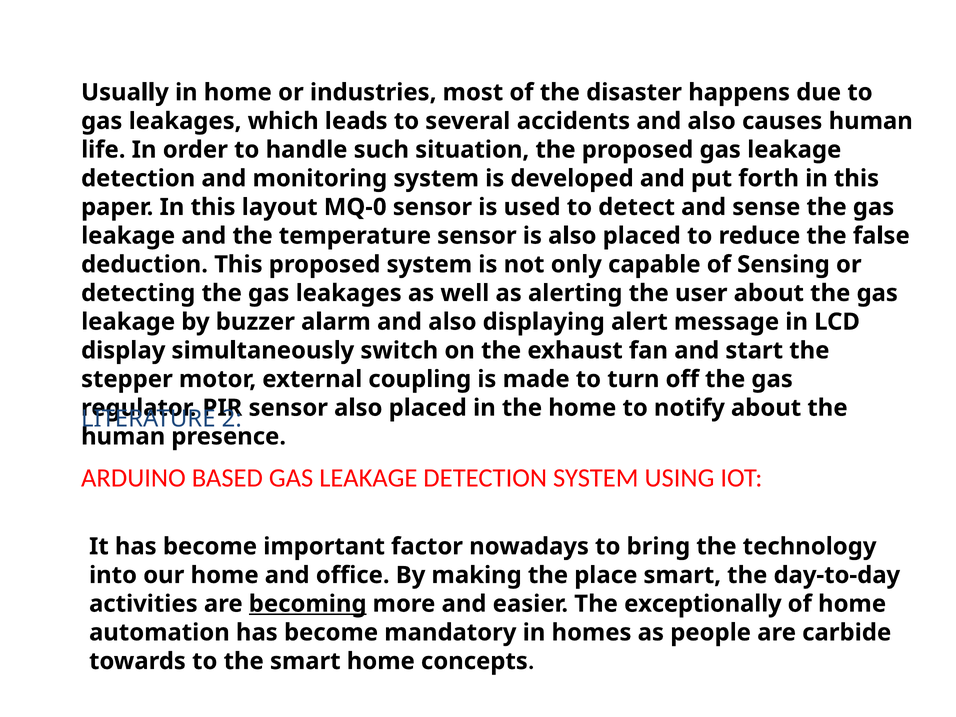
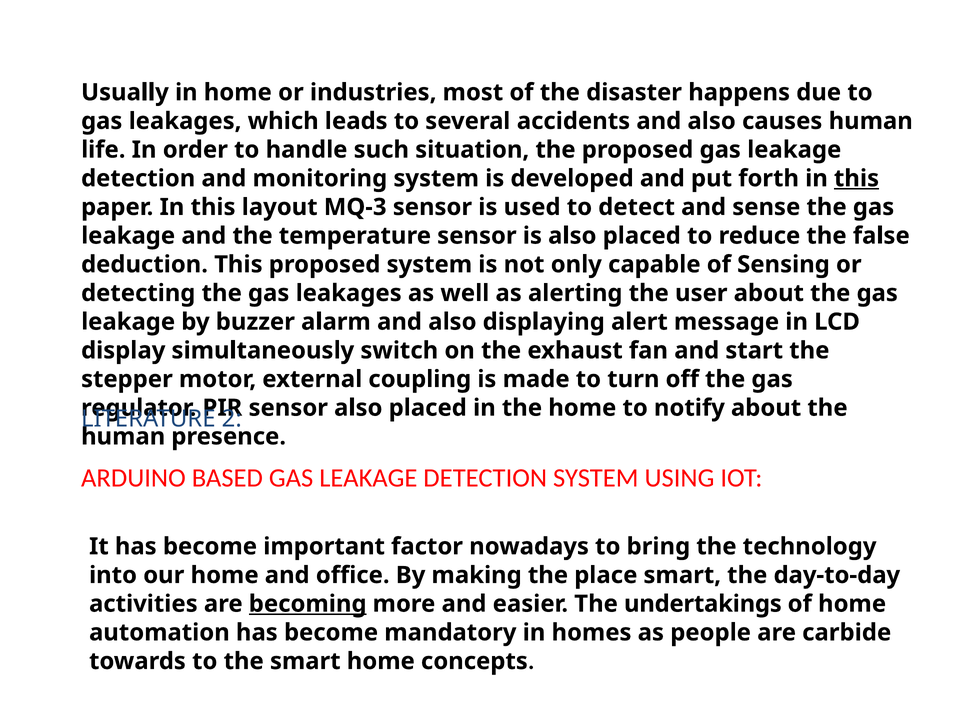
this at (857, 178) underline: none -> present
MQ-0: MQ-0 -> MQ-3
exceptionally: exceptionally -> undertakings
